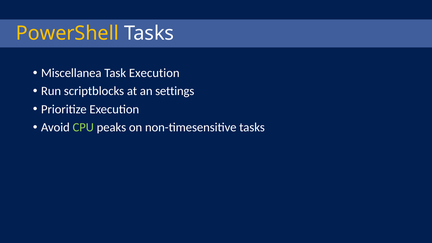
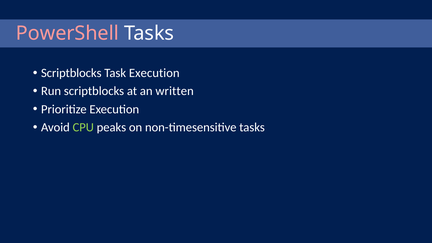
PowerShell colour: yellow -> pink
Miscellanea at (71, 73): Miscellanea -> Scriptblocks
settings: settings -> written
